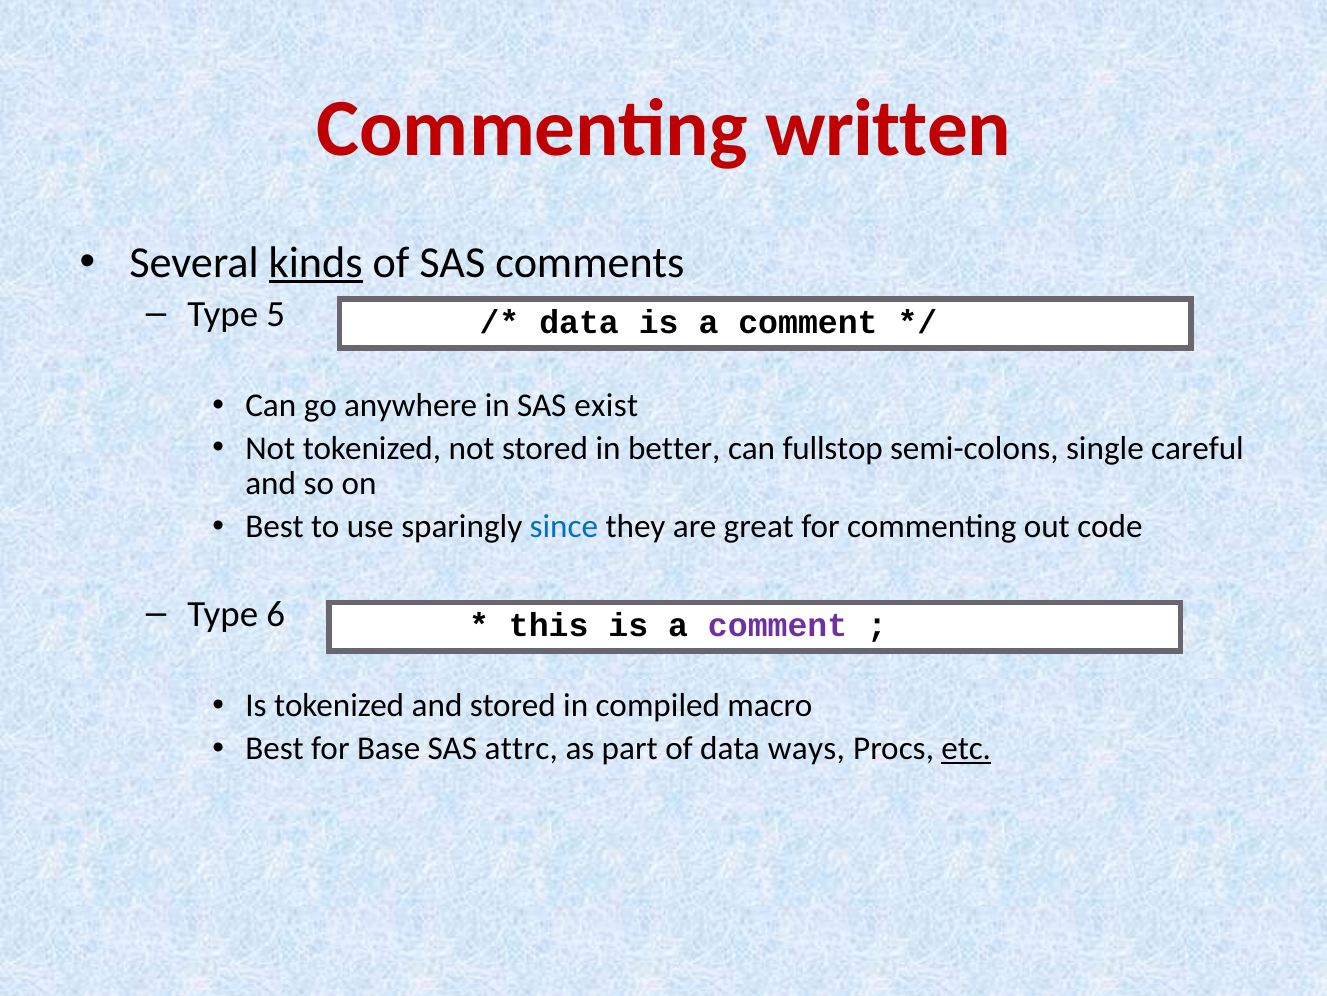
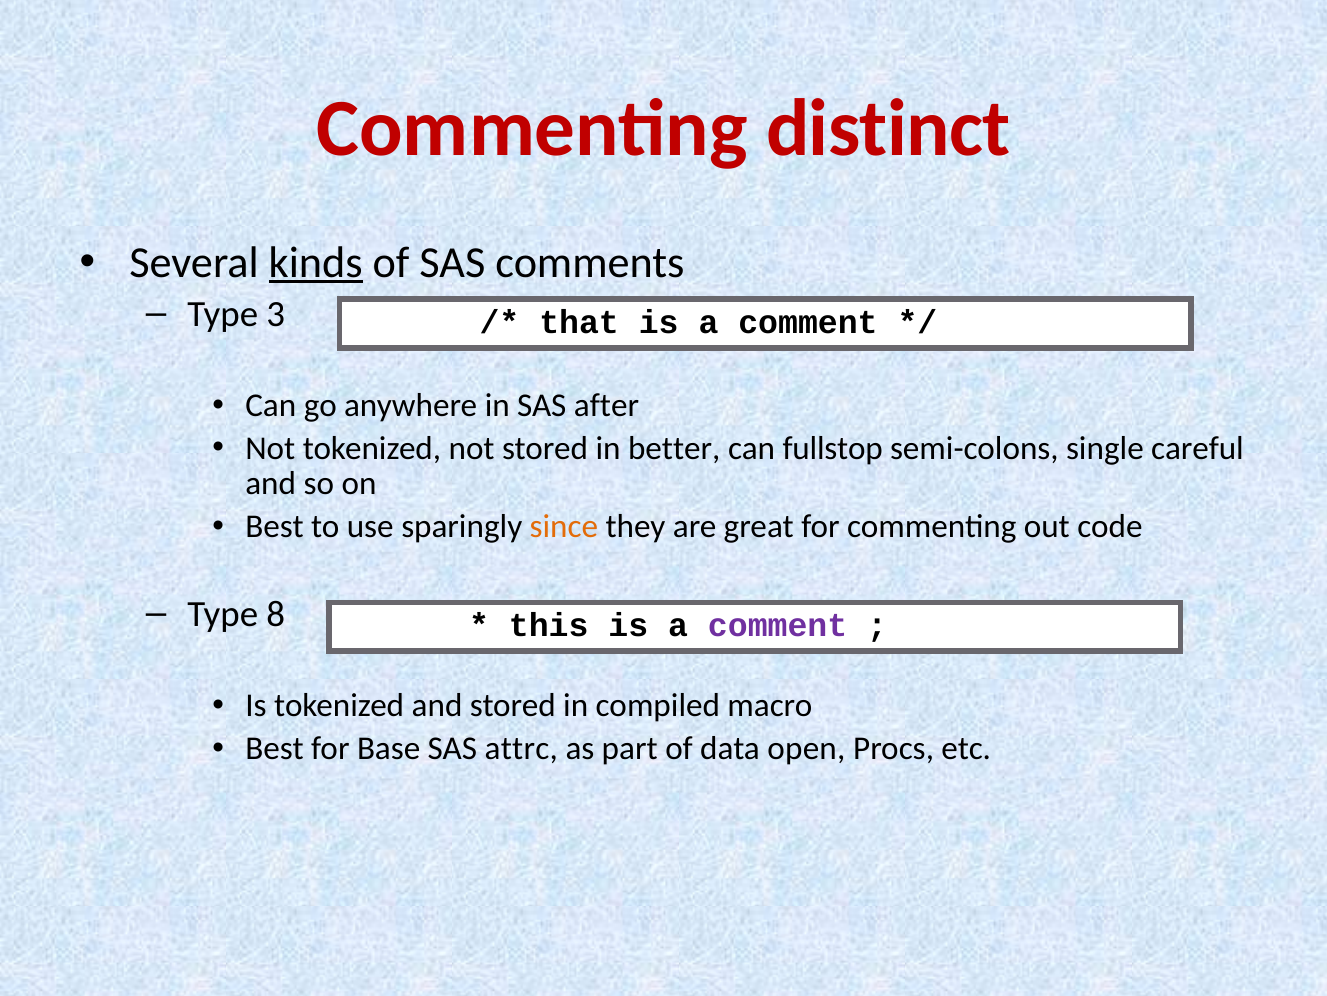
written: written -> distinct
5: 5 -> 3
data at (579, 323): data -> that
exist: exist -> after
since colour: blue -> orange
6: 6 -> 8
ways: ways -> open
etc underline: present -> none
